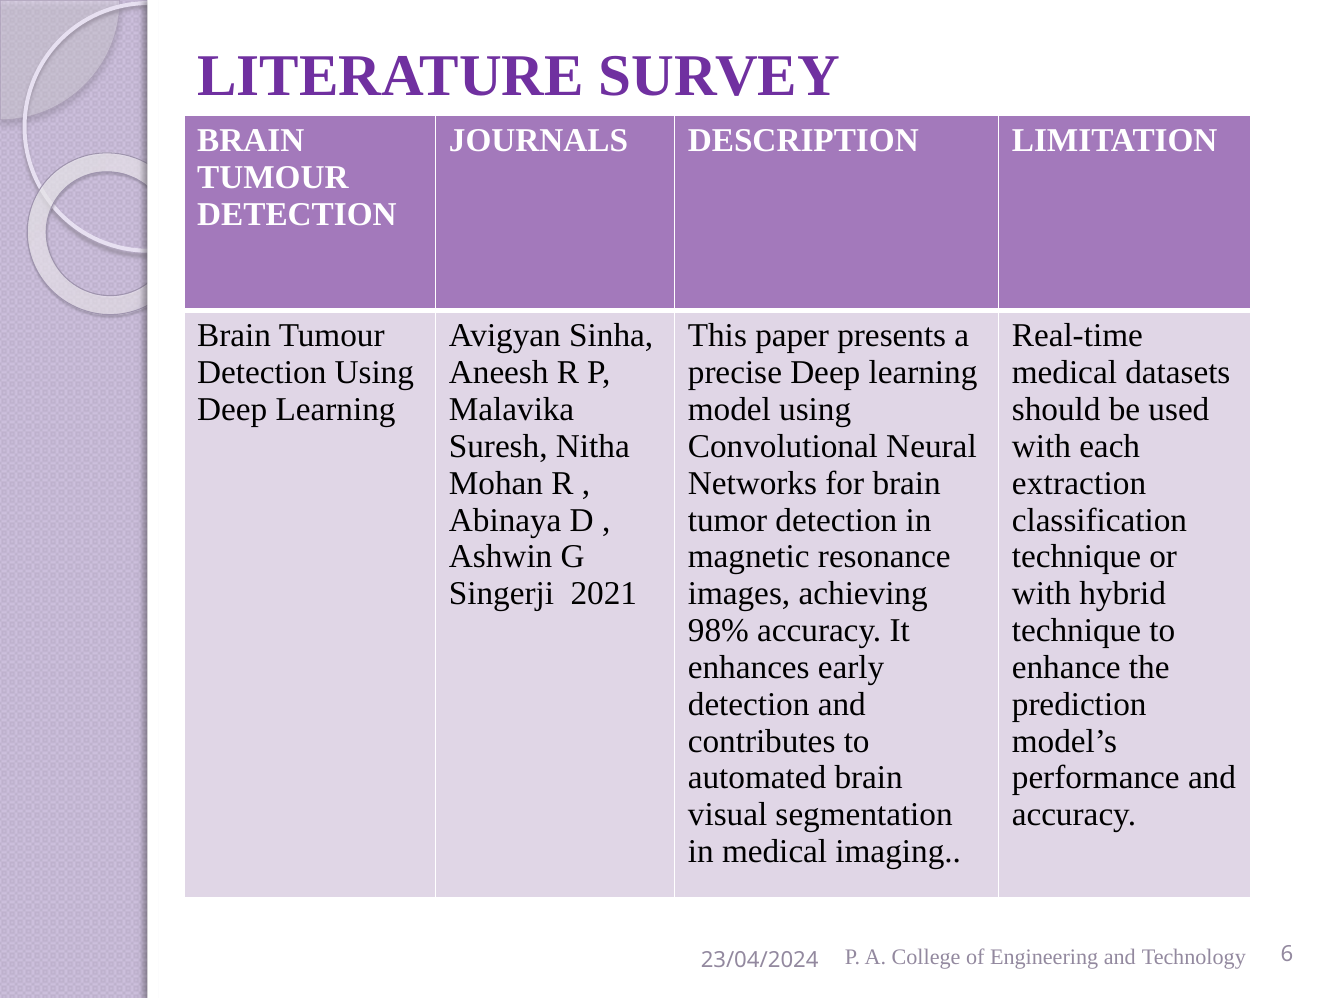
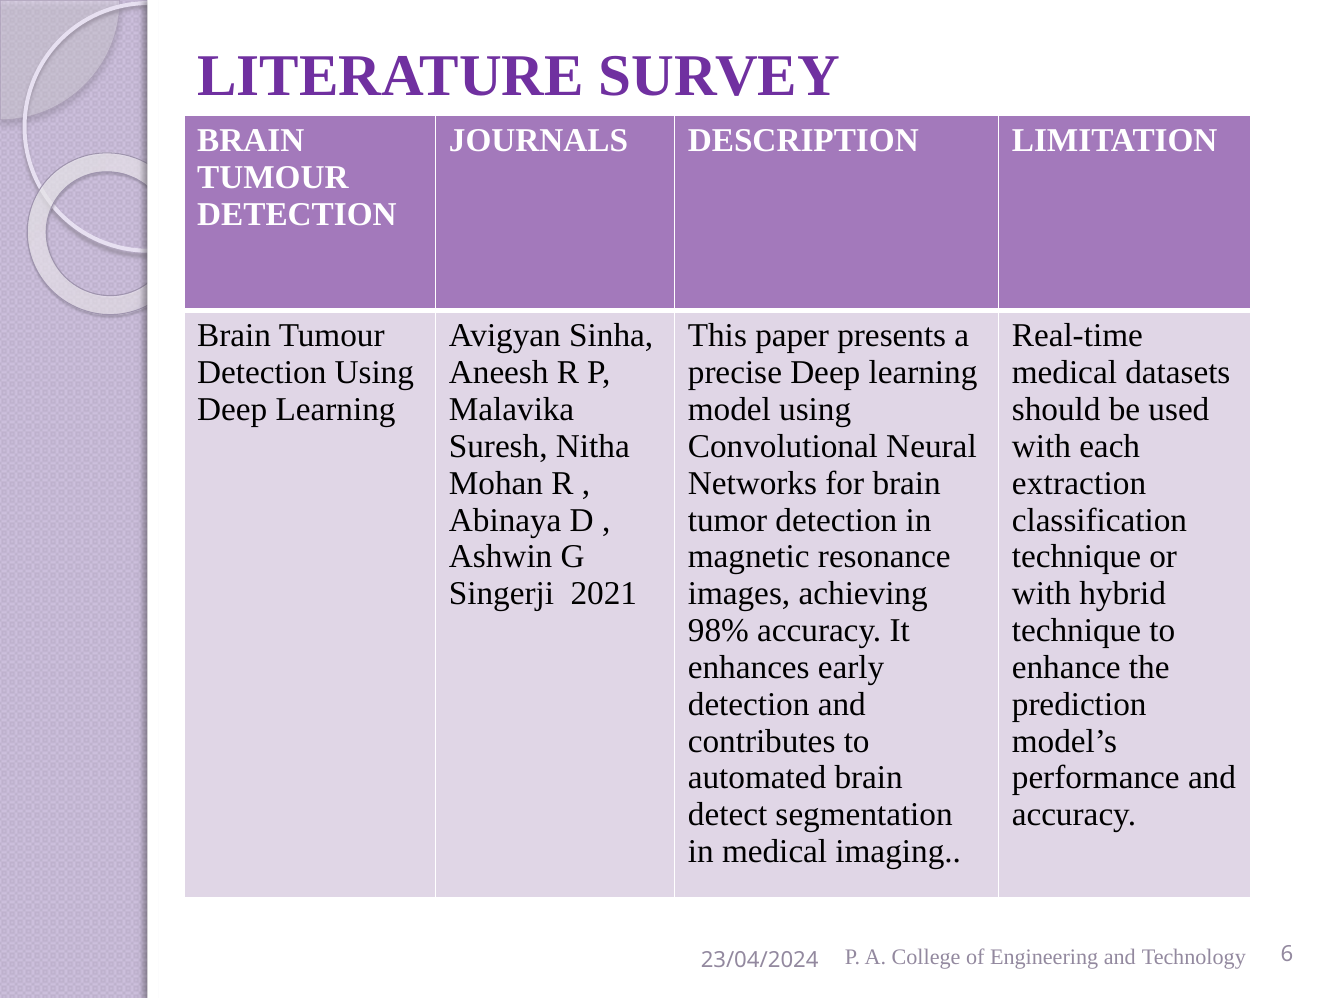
visual: visual -> detect
